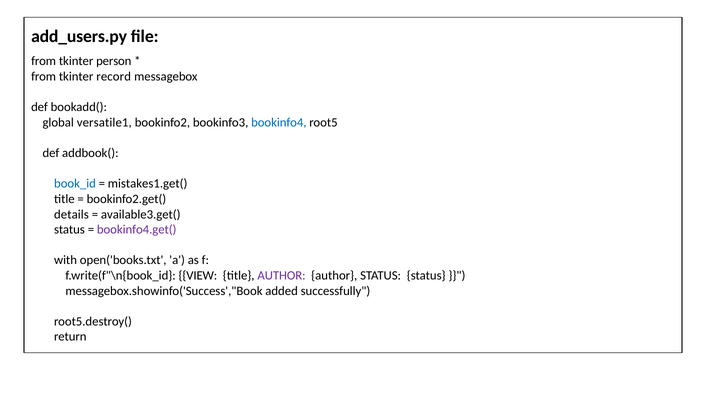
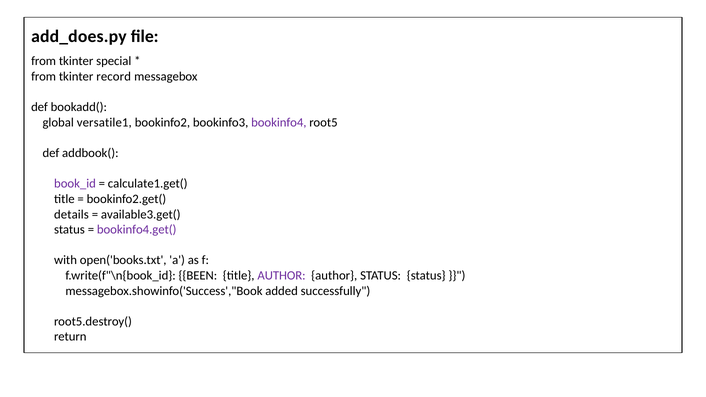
add_users.py: add_users.py -> add_does.py
person: person -> special
bookinfo4 colour: blue -> purple
book_id colour: blue -> purple
mistakes1.get(: mistakes1.get( -> calculate1.get(
VIEW: VIEW -> BEEN
